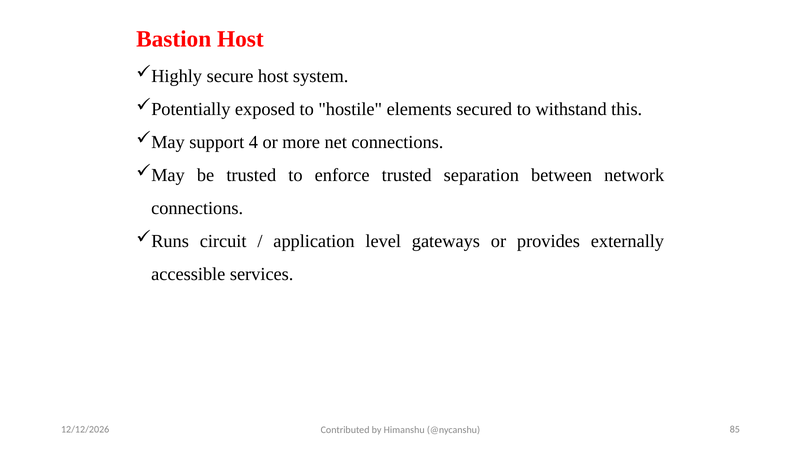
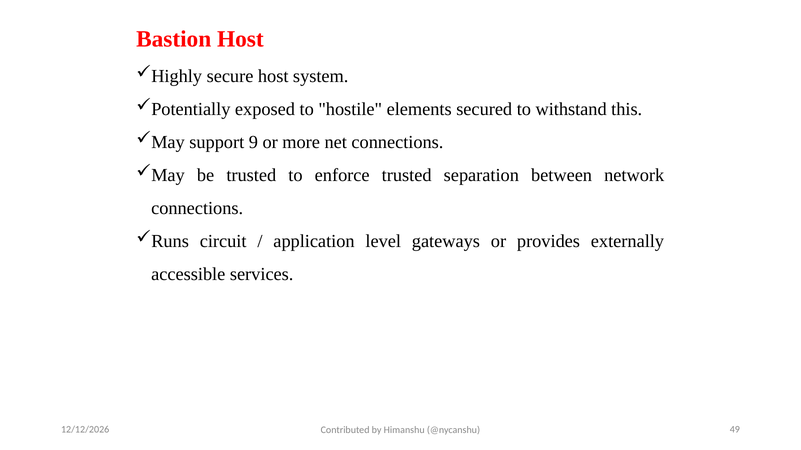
4: 4 -> 9
85: 85 -> 49
